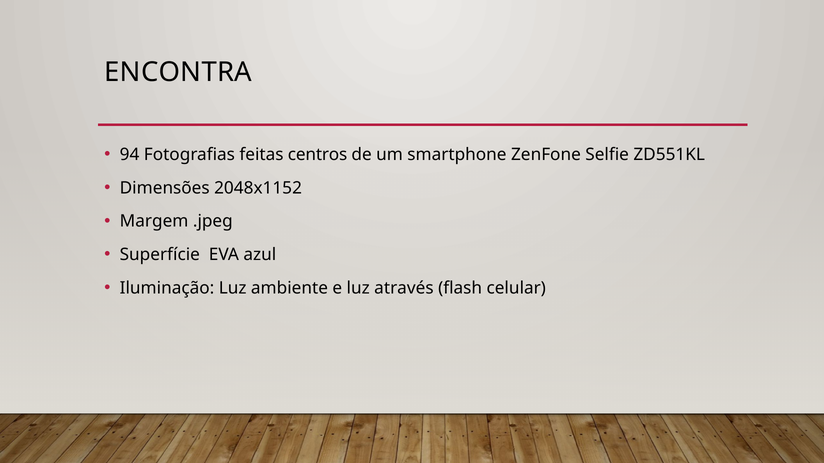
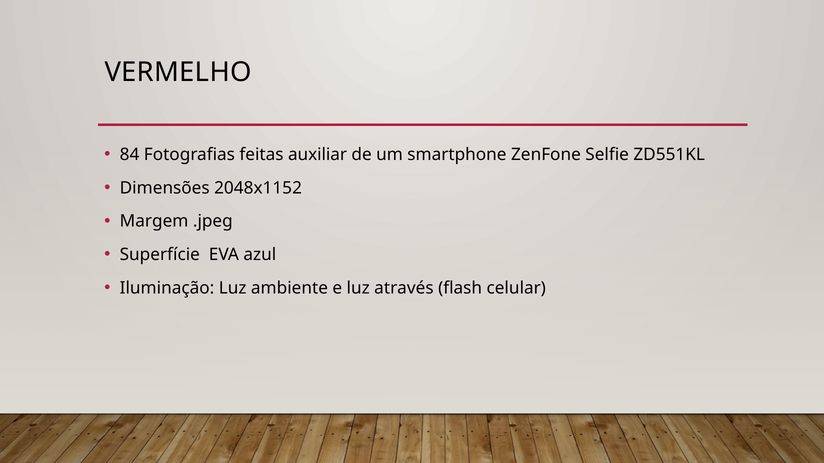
ENCONTRA: ENCONTRA -> VERMELHO
94: 94 -> 84
centros: centros -> auxiliar
